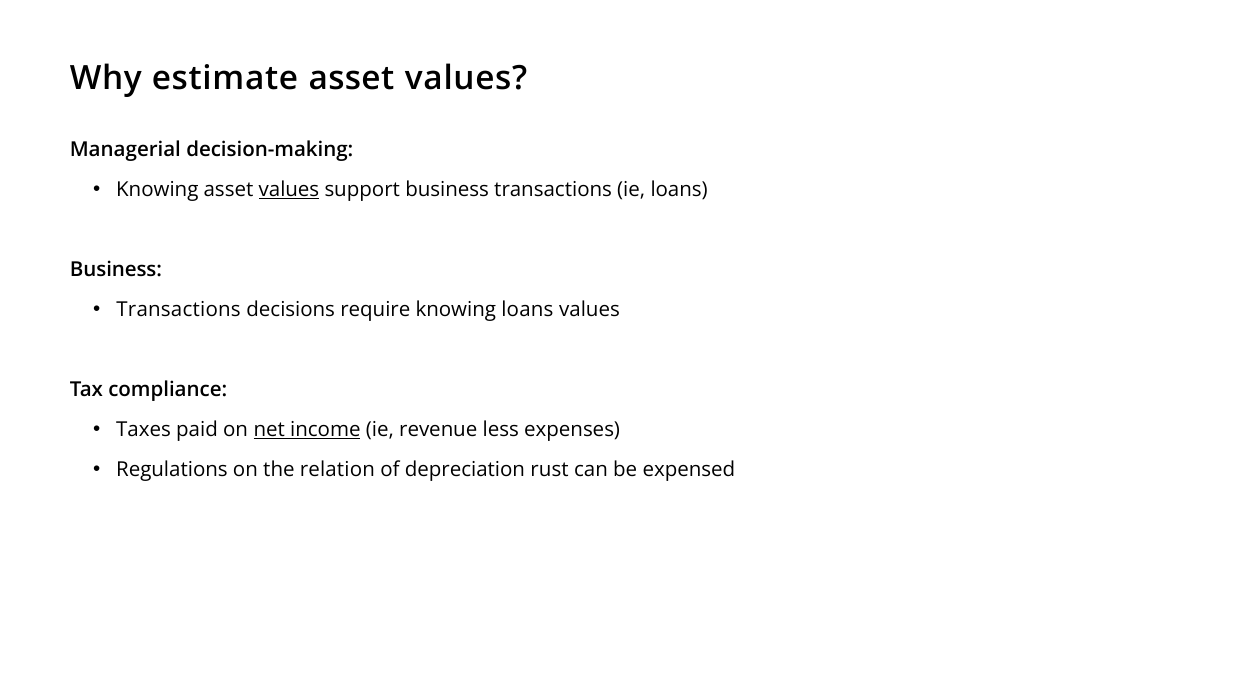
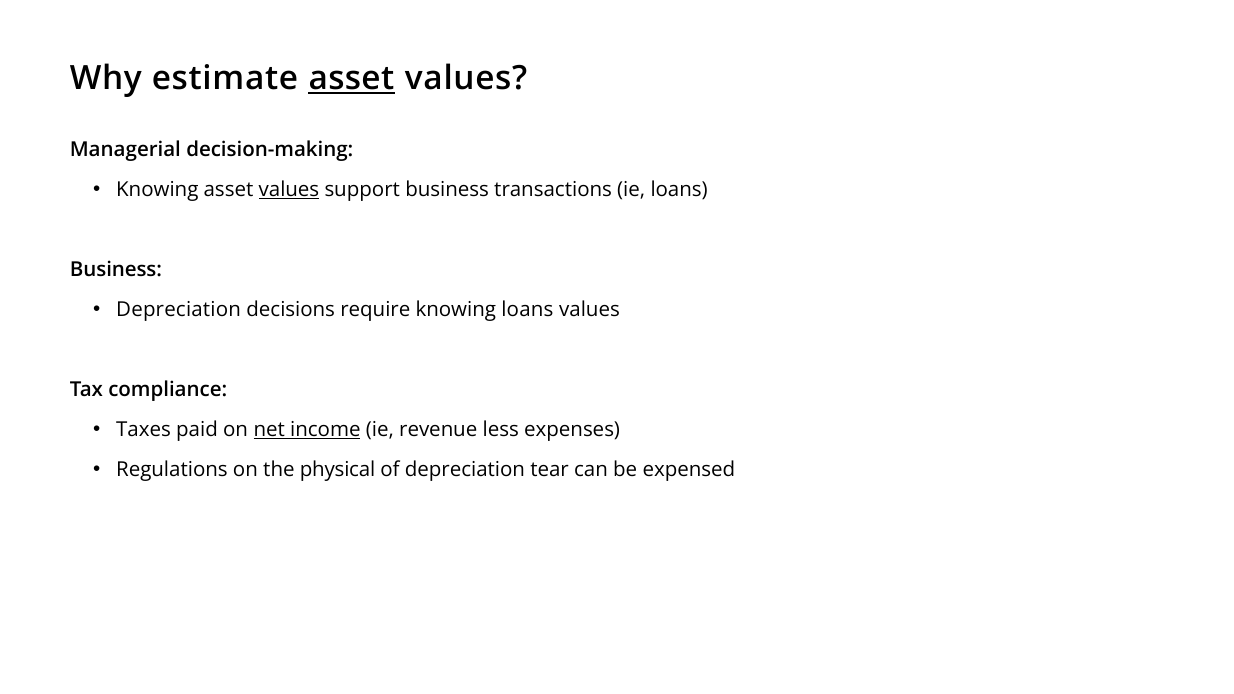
asset at (351, 79) underline: none -> present
Transactions at (179, 310): Transactions -> Depreciation
relation: relation -> physical
rust: rust -> tear
